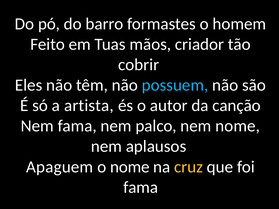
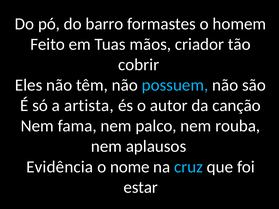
nem nome: nome -> rouba
Apaguem: Apaguem -> Evidência
cruz colour: yellow -> light blue
fama at (141, 187): fama -> estar
